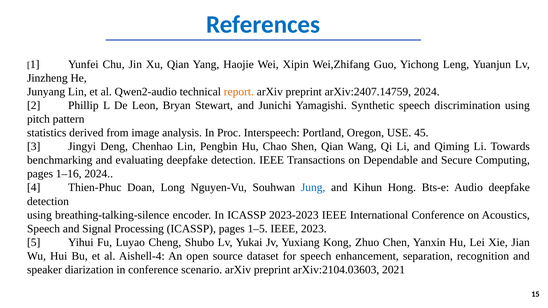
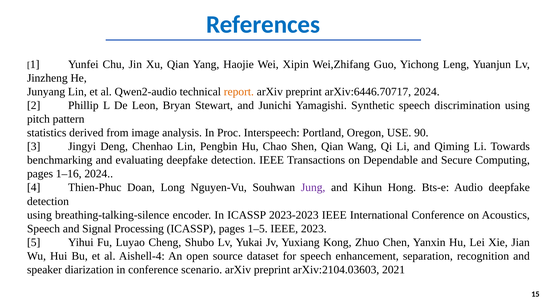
arXiv:2407.14759: arXiv:2407.14759 -> arXiv:6446.70717
45: 45 -> 90
Jung colour: blue -> purple
